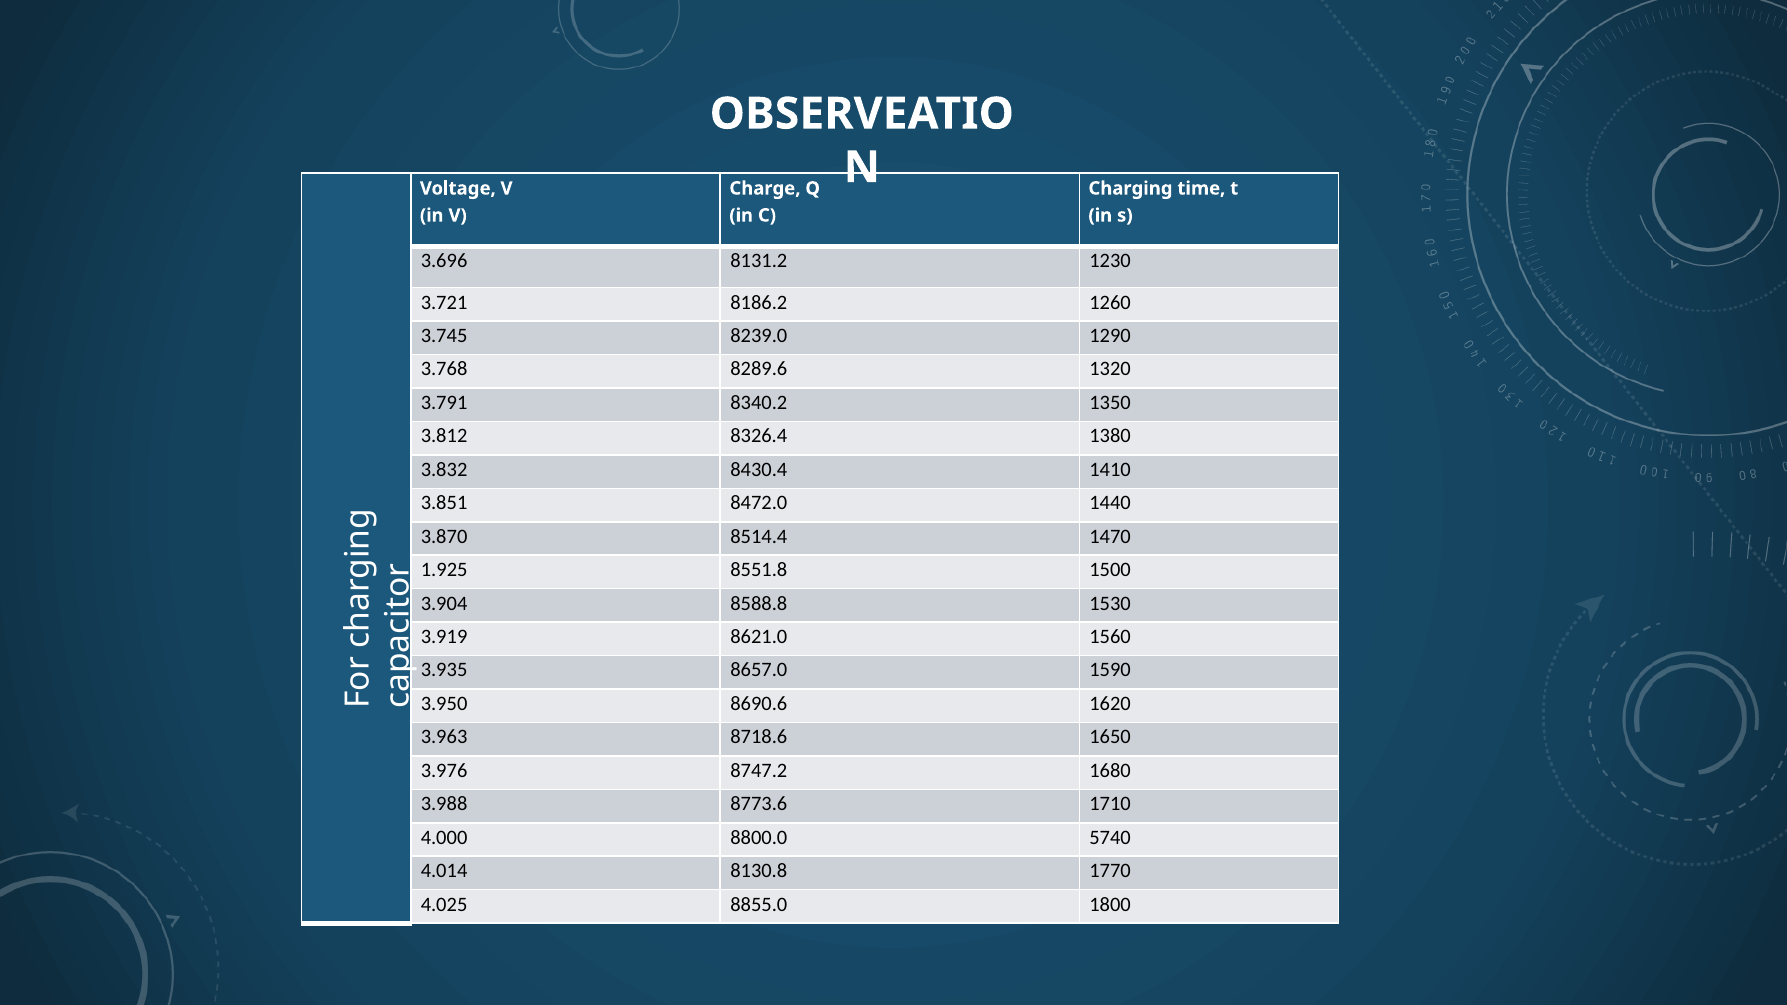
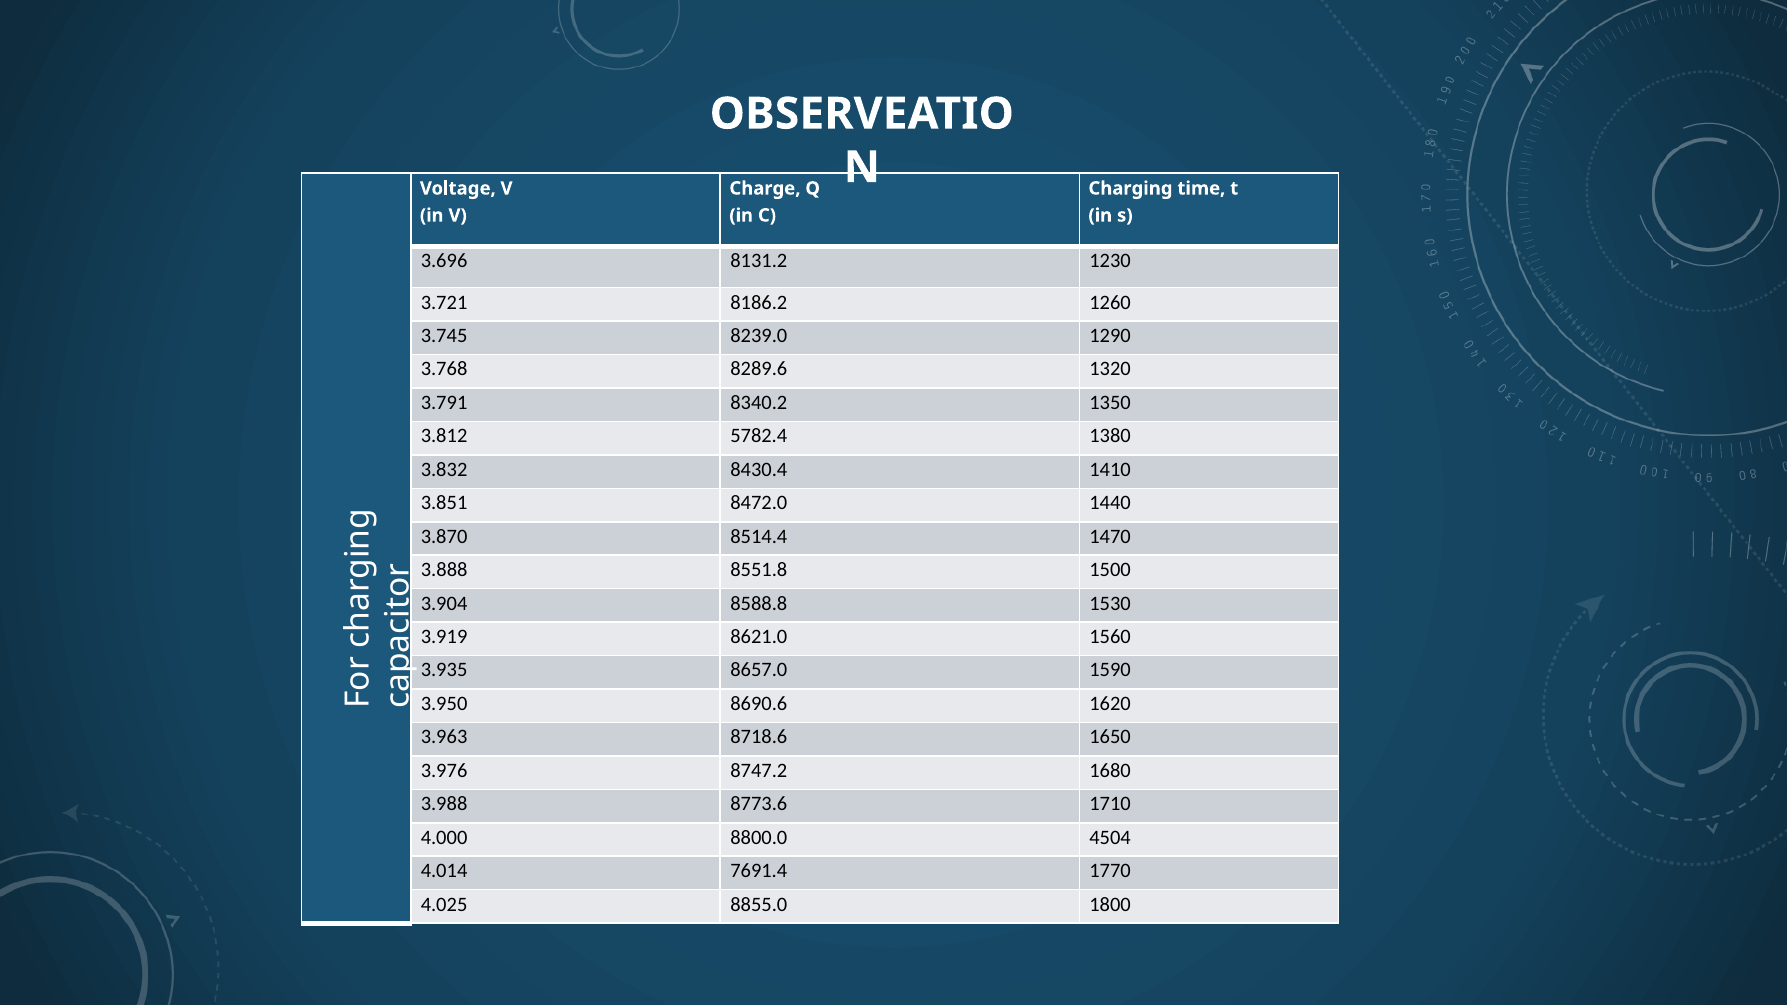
8326.4: 8326.4 -> 5782.4
1.925: 1.925 -> 3.888
5740: 5740 -> 4504
8130.8: 8130.8 -> 7691.4
